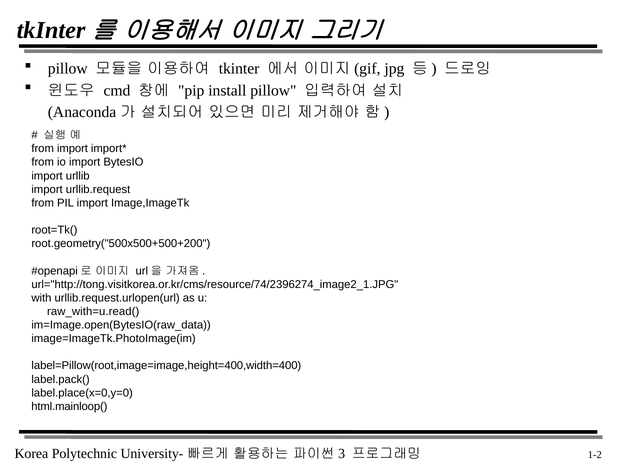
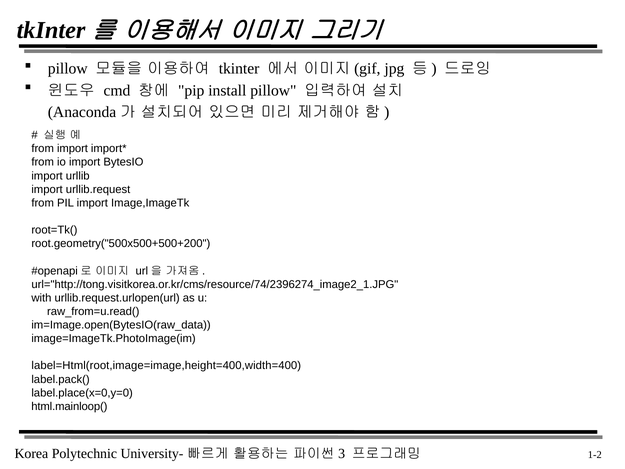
raw_with=u.read(: raw_with=u.read( -> raw_from=u.read(
label=Pillow(root,image=image,height=400,width=400: label=Pillow(root,image=image,height=400,width=400 -> label=Html(root,image=image,height=400,width=400
